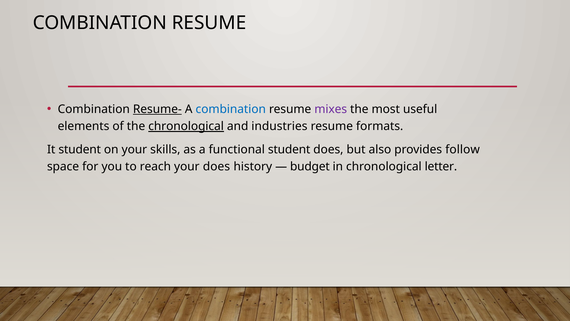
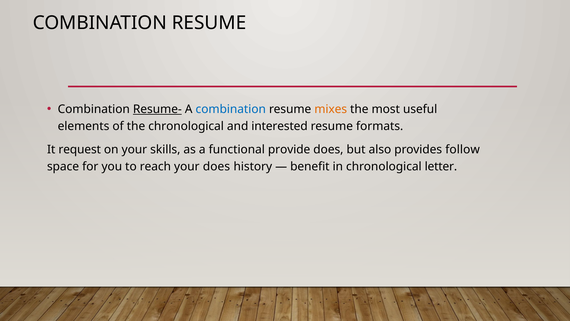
mixes colour: purple -> orange
chronological at (186, 126) underline: present -> none
industries: industries -> interested
It student: student -> request
functional student: student -> provide
budget: budget -> benefit
